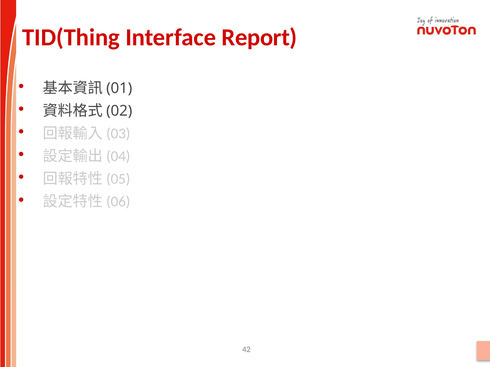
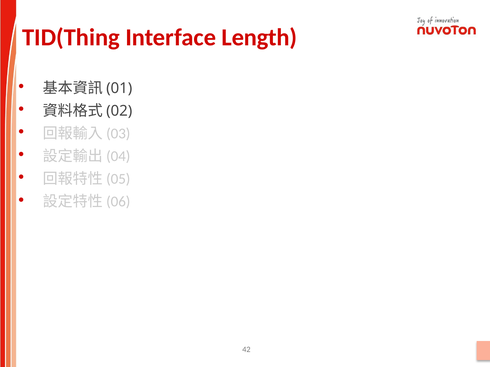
Report: Report -> Length
